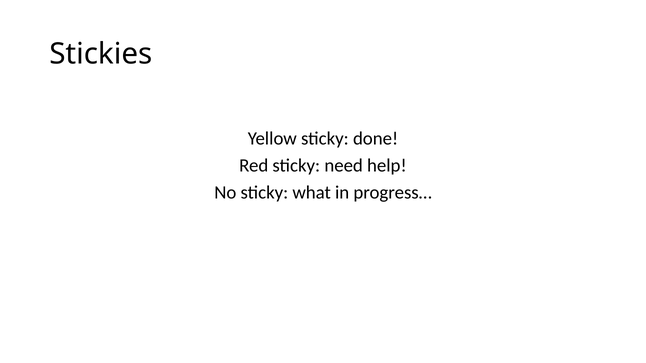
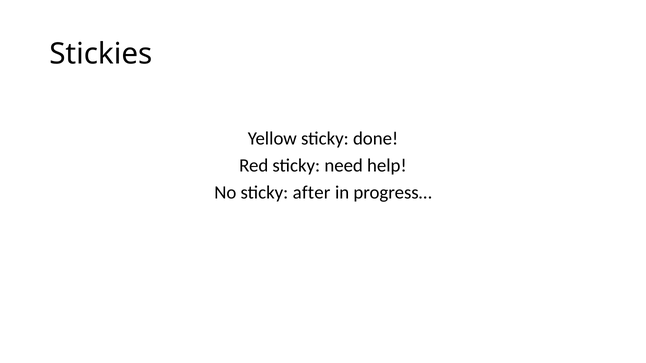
what: what -> after
